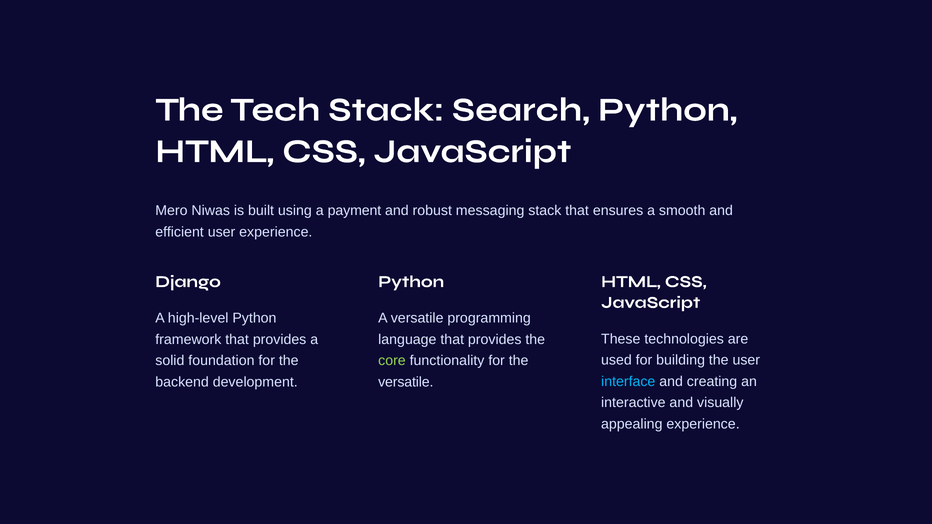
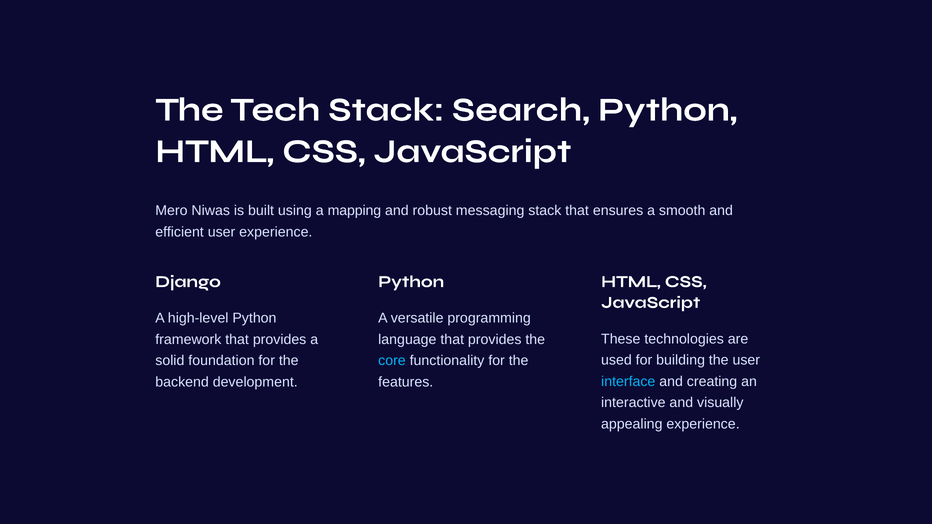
payment: payment -> mapping
core colour: light green -> light blue
versatile at (406, 382): versatile -> features
